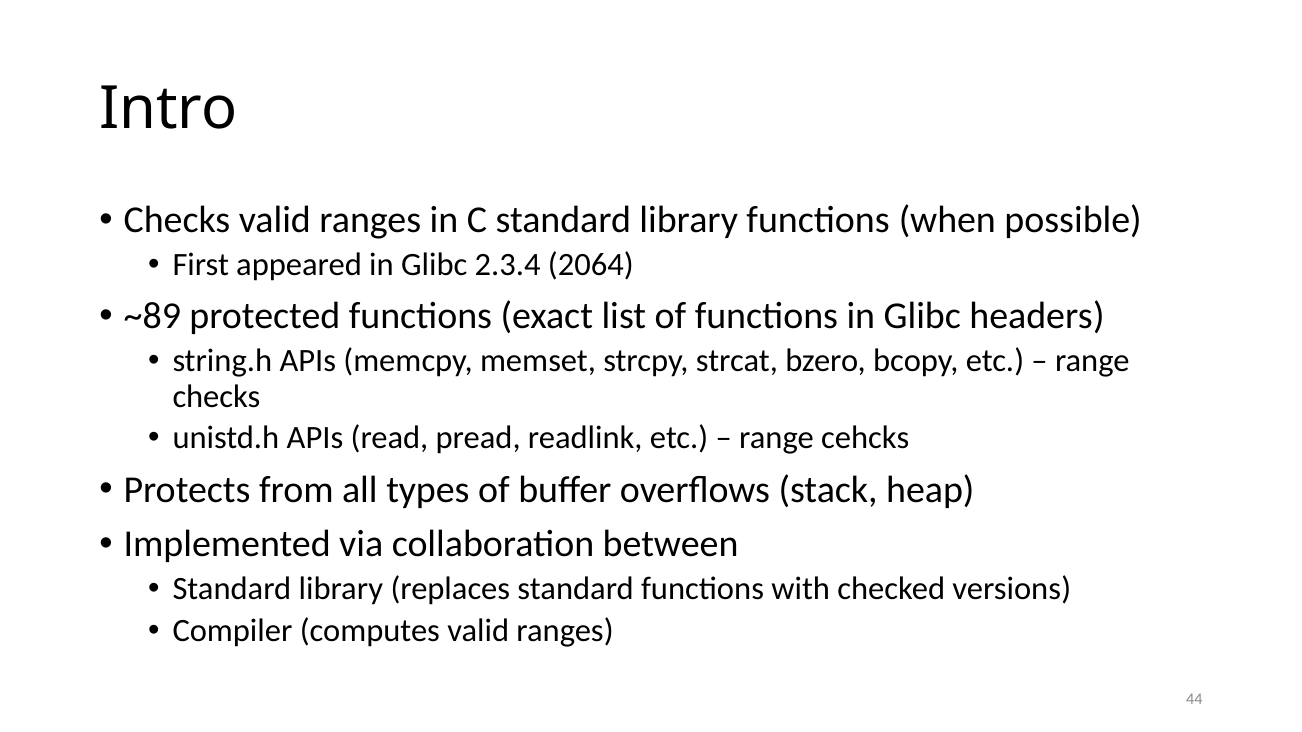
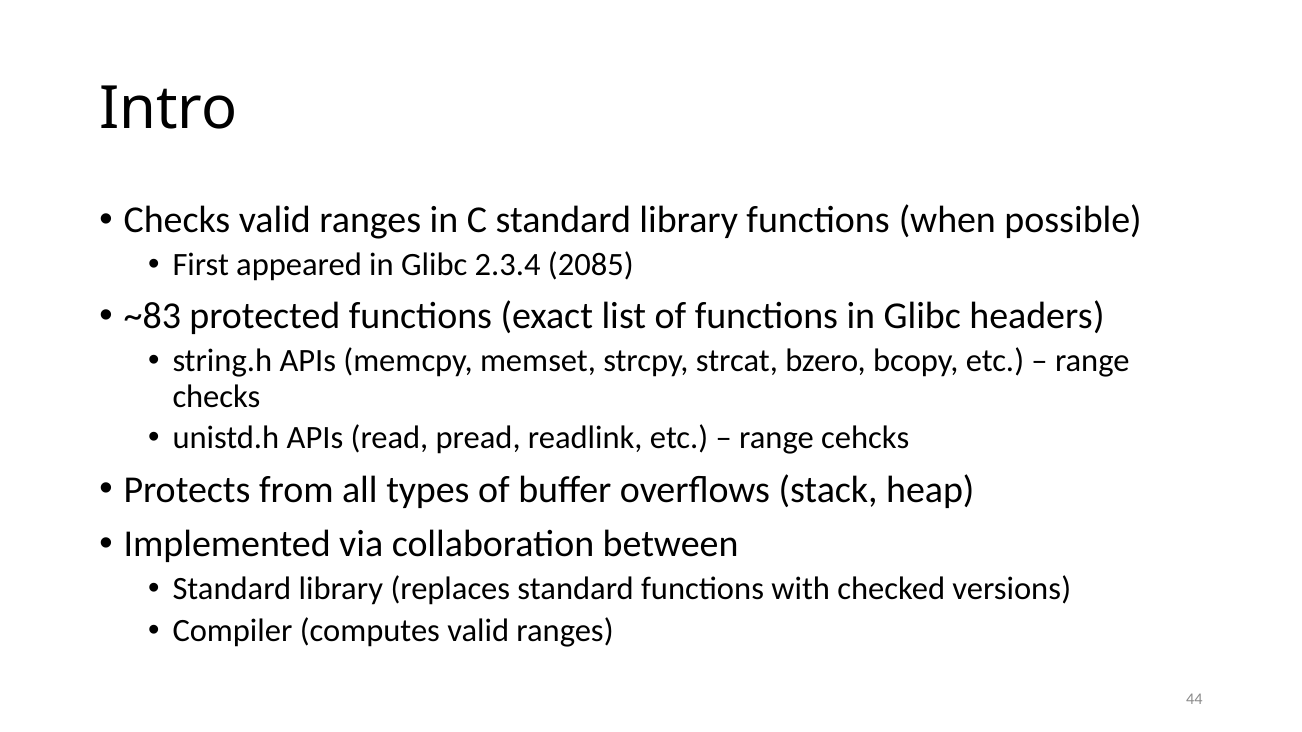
2064: 2064 -> 2085
~89: ~89 -> ~83
